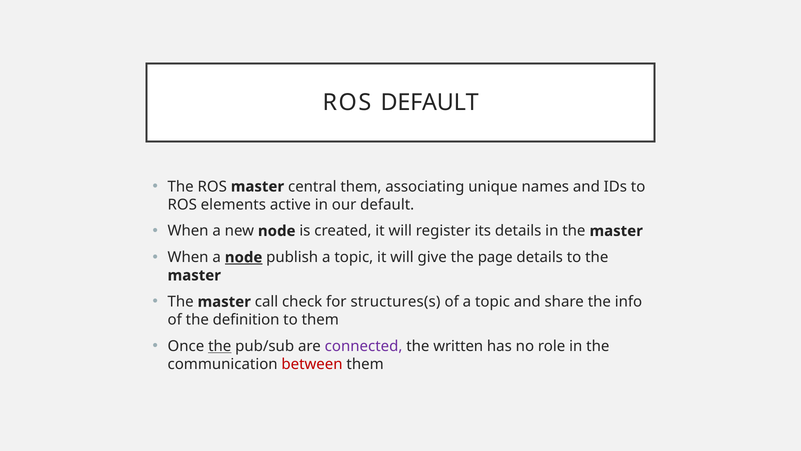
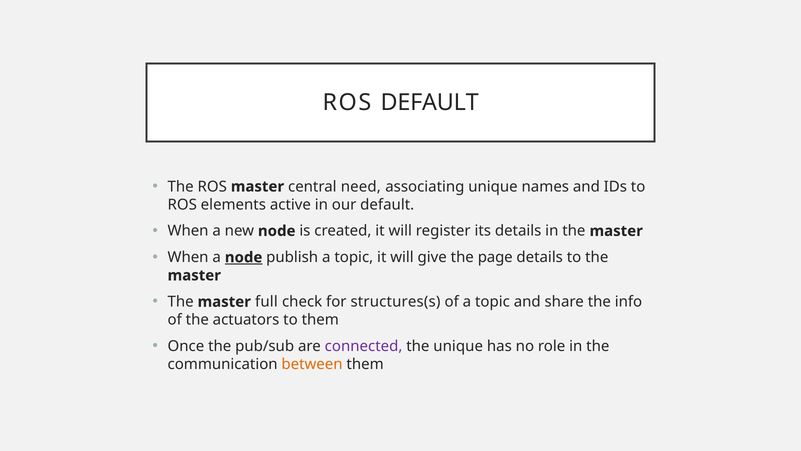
central them: them -> need
call: call -> full
definition: definition -> actuators
the at (220, 346) underline: present -> none
the written: written -> unique
between colour: red -> orange
